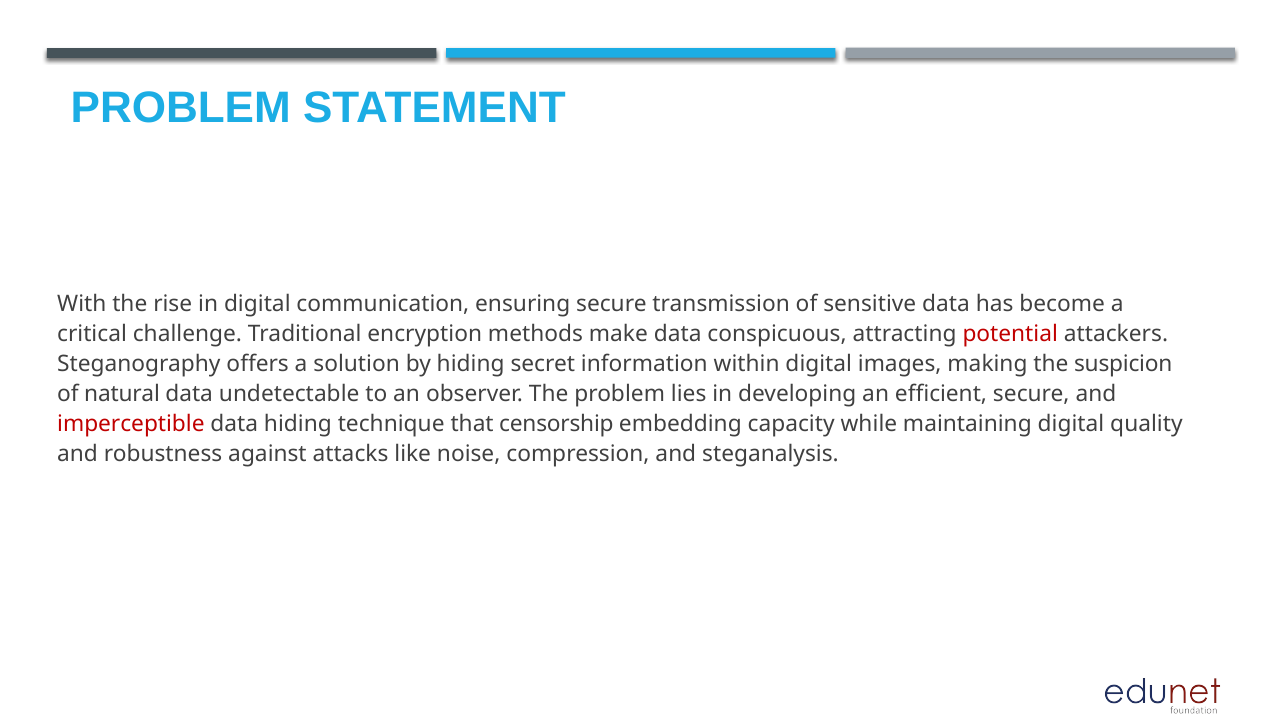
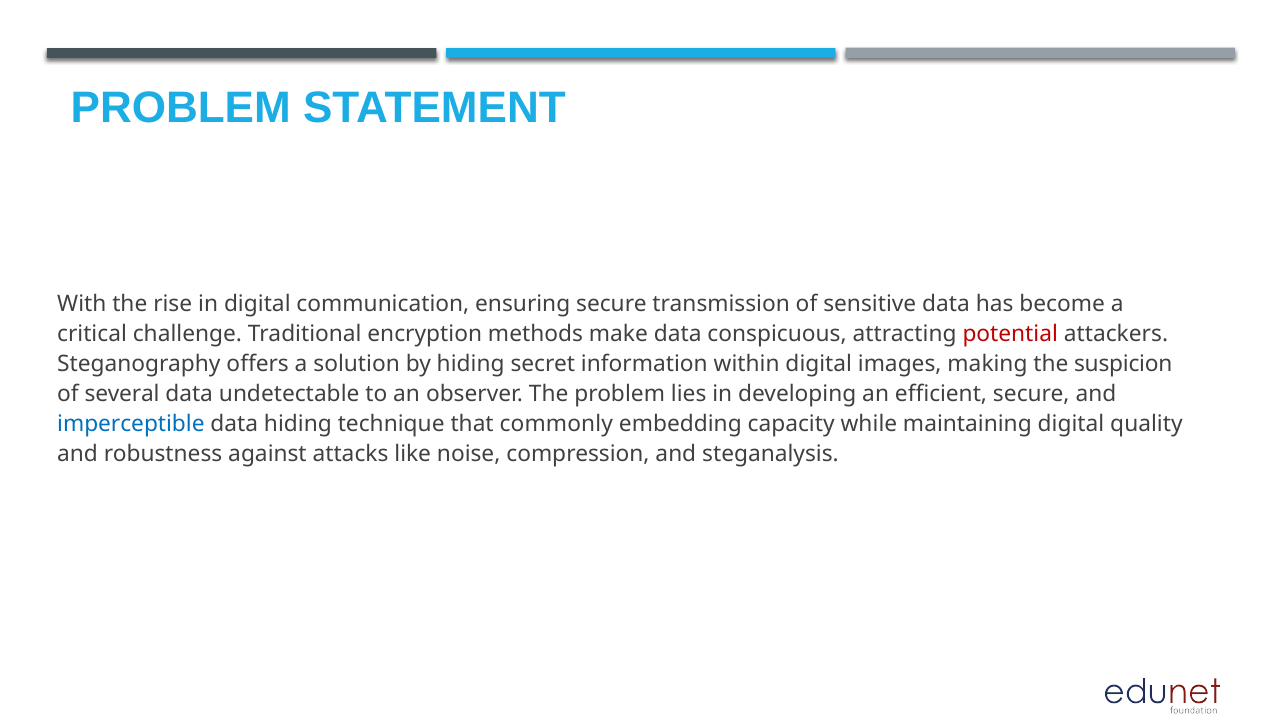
natural: natural -> several
imperceptible colour: red -> blue
censorship: censorship -> commonly
